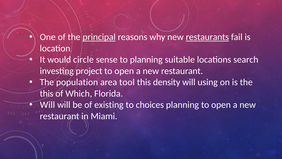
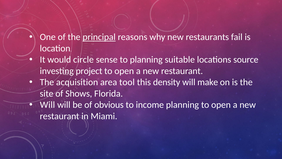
restaurants underline: present -> none
search: search -> source
population: population -> acquisition
using: using -> make
this at (47, 93): this -> site
Which: Which -> Shows
existing: existing -> obvious
choices: choices -> income
